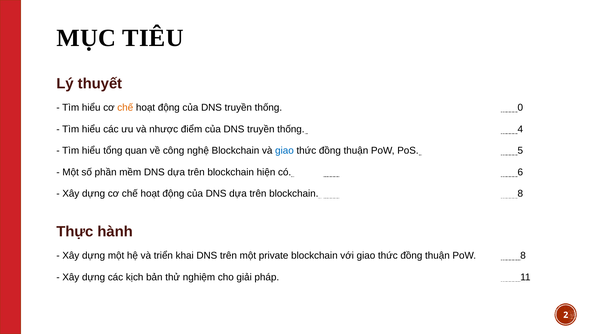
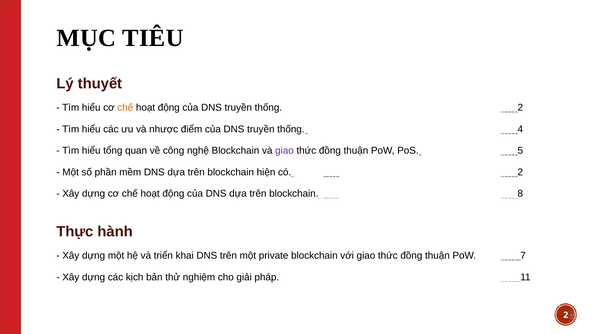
thống 0: 0 -> 2
giao at (284, 151) colour: blue -> purple
có 6: 6 -> 2
PoW 8: 8 -> 7
